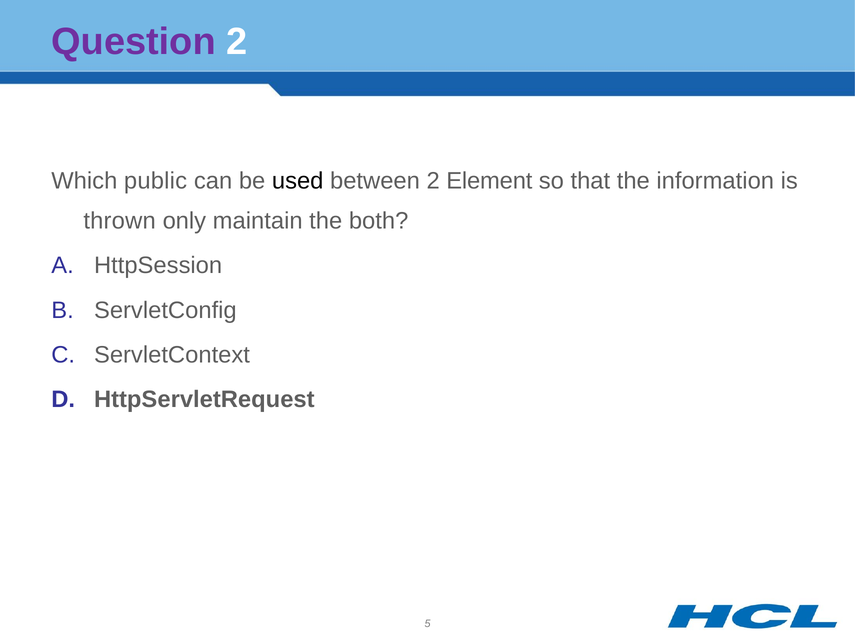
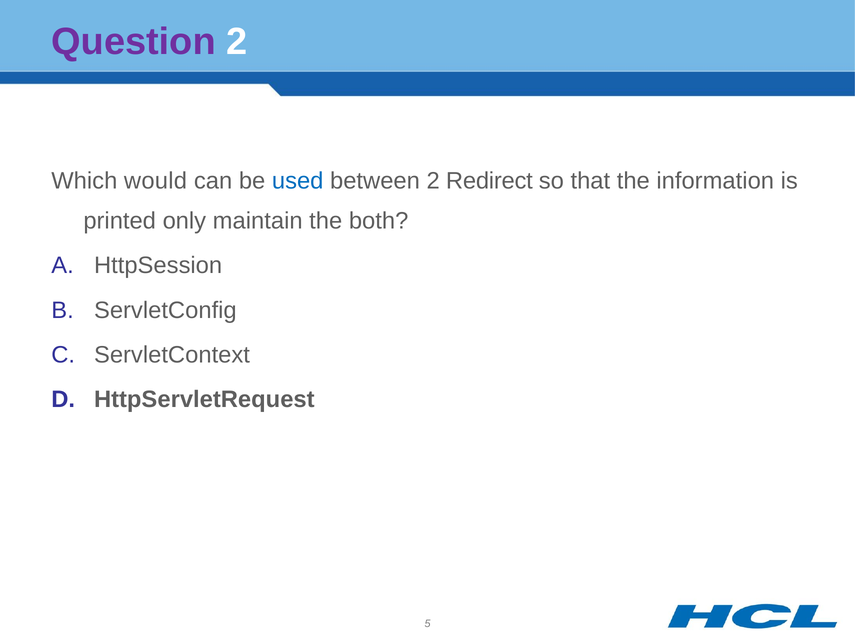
public: public -> would
used colour: black -> blue
Element: Element -> Redirect
thrown: thrown -> printed
